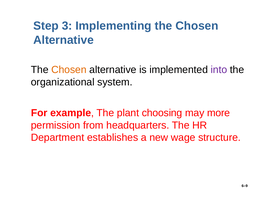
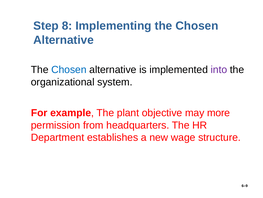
3: 3 -> 8
Chosen at (69, 70) colour: orange -> blue
choosing: choosing -> objective
